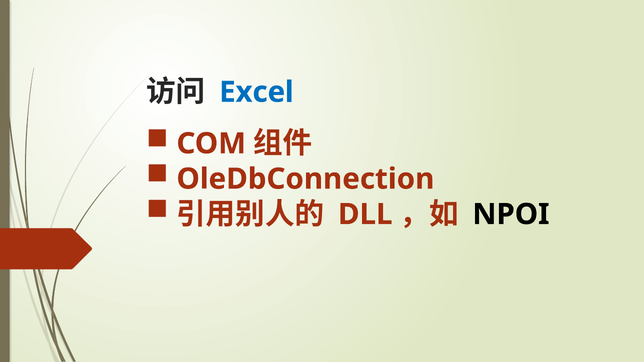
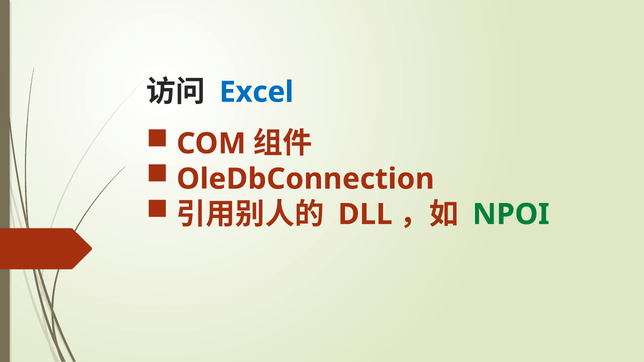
NPOI colour: black -> green
